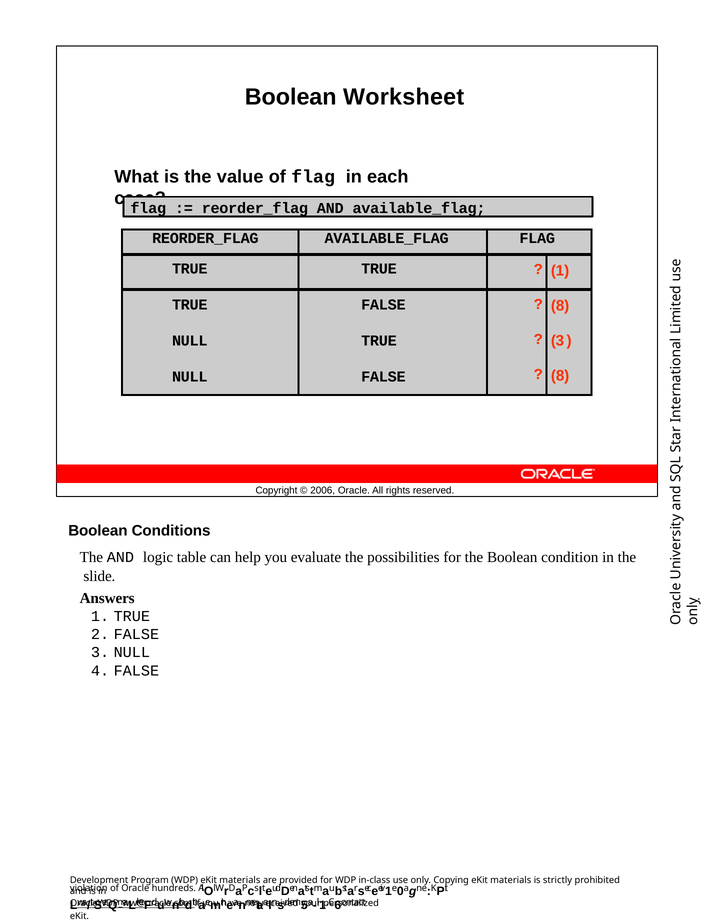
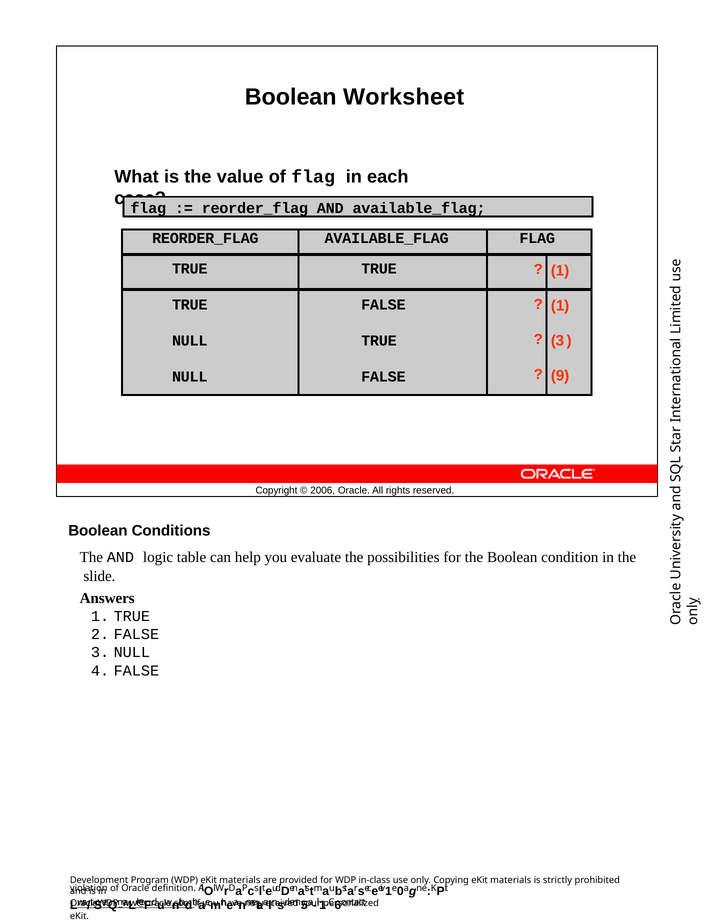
8 at (560, 306): 8 -> 1
8 at (560, 376): 8 -> 9
hundreds: hundreds -> definition
